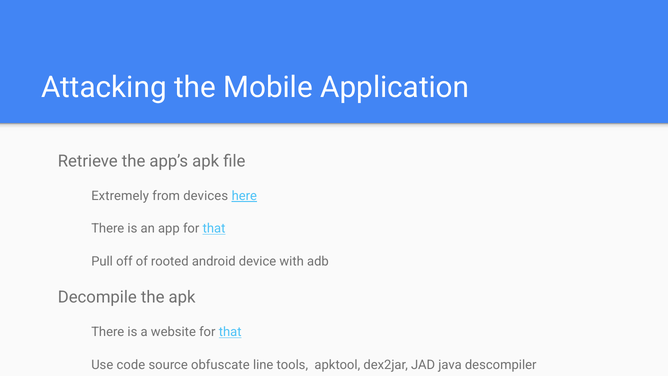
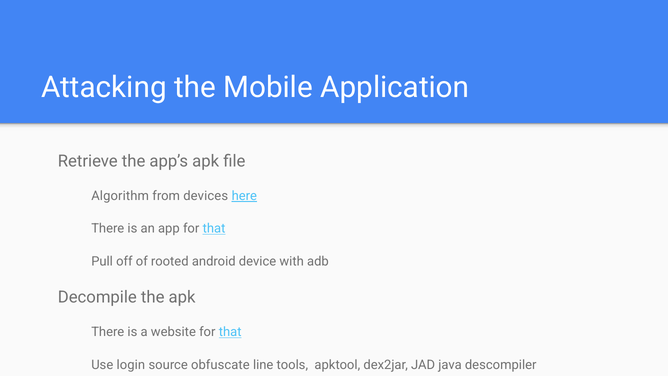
Extremely: Extremely -> Algorithm
Use code: code -> login
